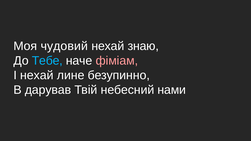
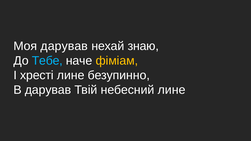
Моя чудовий: чудовий -> дарував
фіміам colour: pink -> yellow
І нехай: нехай -> хресті
небесний нами: нами -> лине
